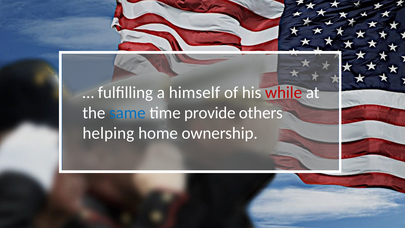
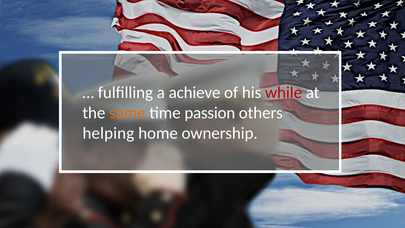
himself: himself -> achieve
same colour: blue -> orange
provide: provide -> passion
